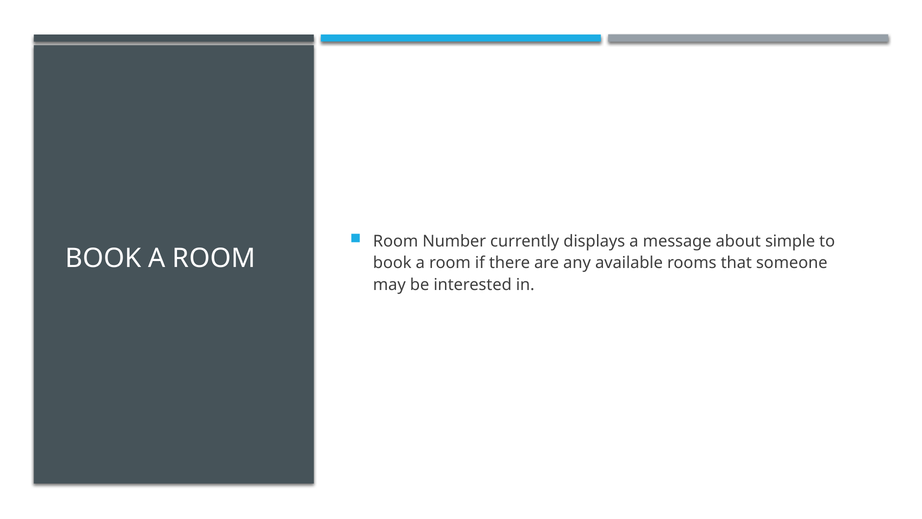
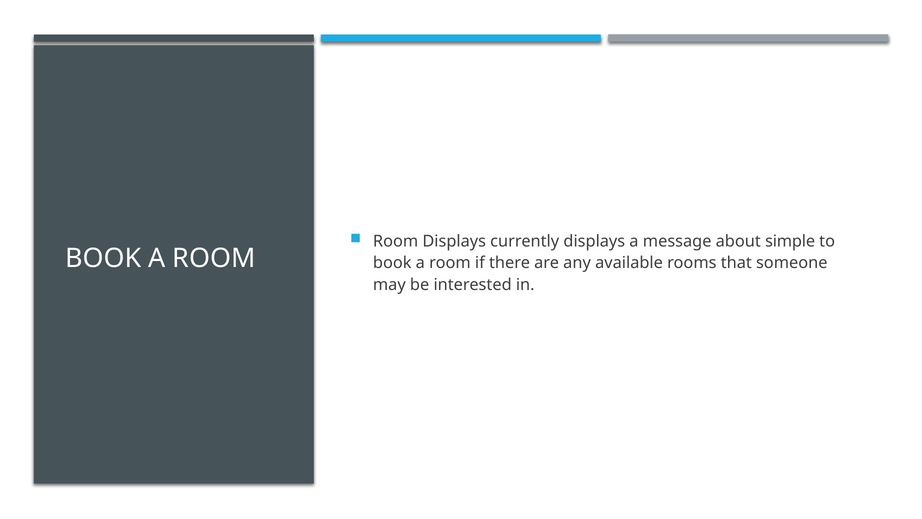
Room Number: Number -> Displays
